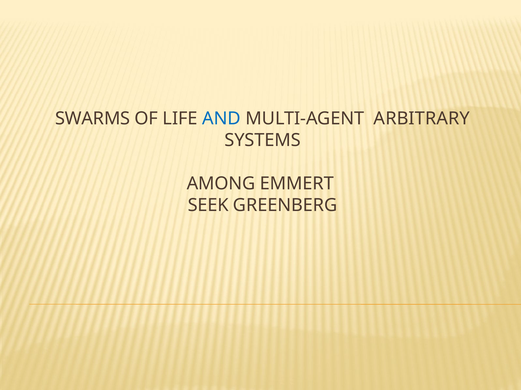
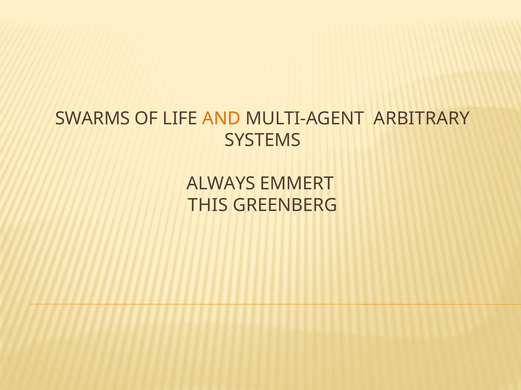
AND colour: blue -> orange
AMONG: AMONG -> ALWAYS
SEEK: SEEK -> THIS
